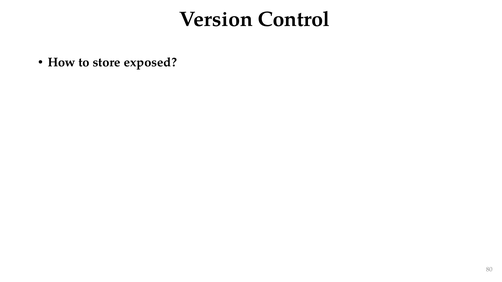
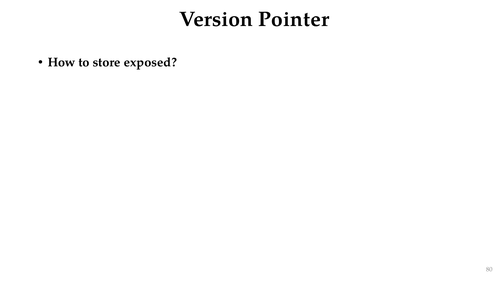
Control: Control -> Pointer
